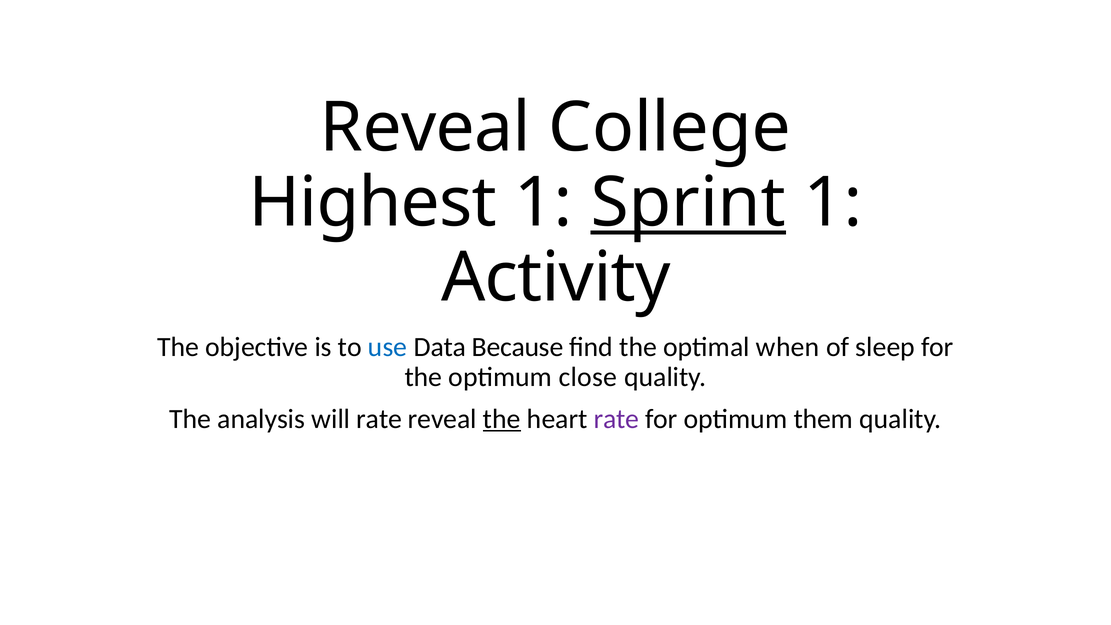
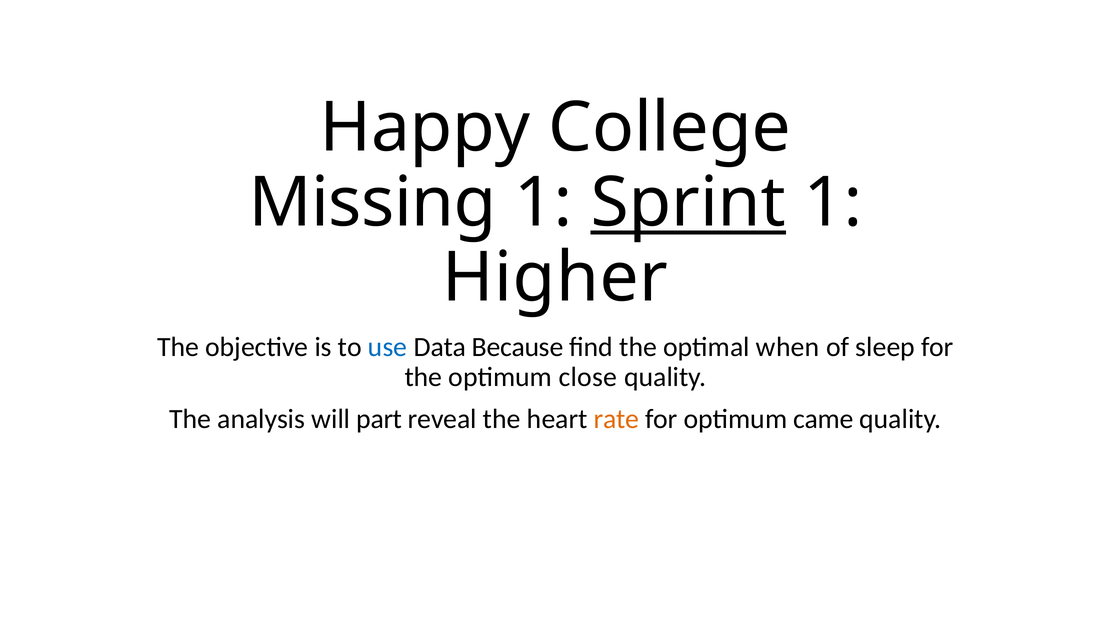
Reveal at (425, 128): Reveal -> Happy
Highest: Highest -> Missing
Activity: Activity -> Higher
will rate: rate -> part
the at (502, 419) underline: present -> none
rate at (617, 419) colour: purple -> orange
them: them -> came
